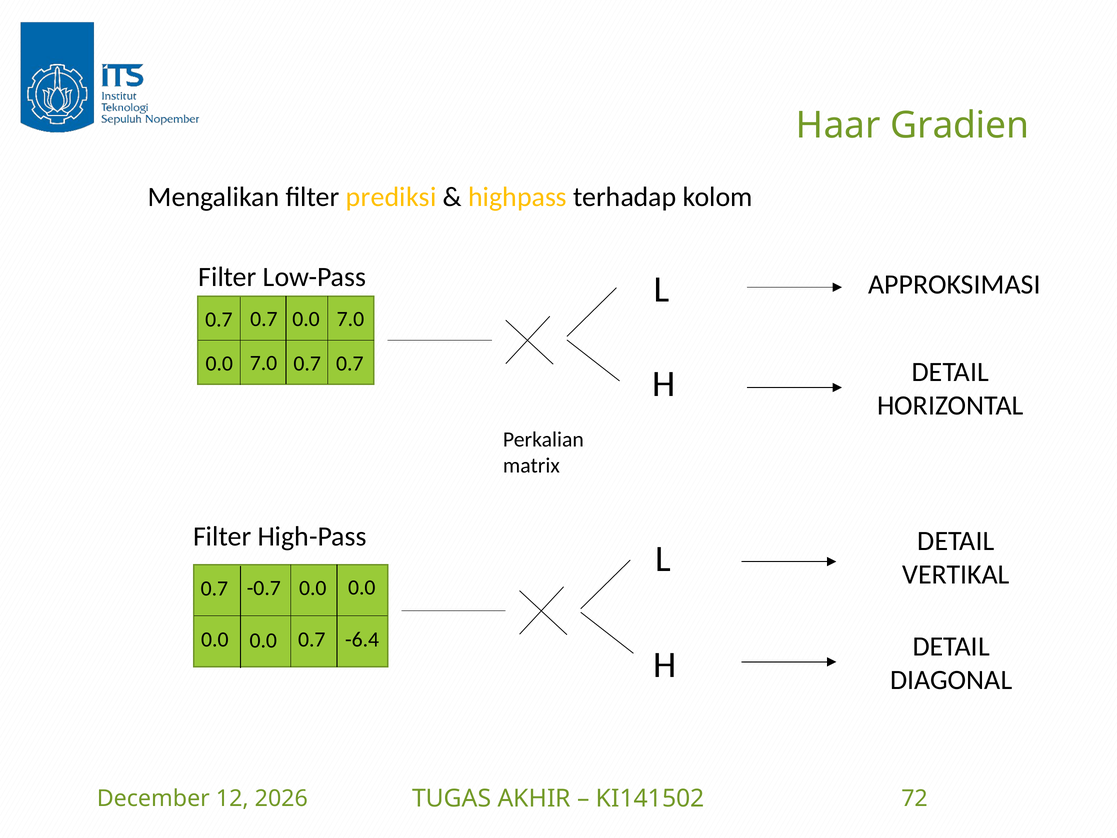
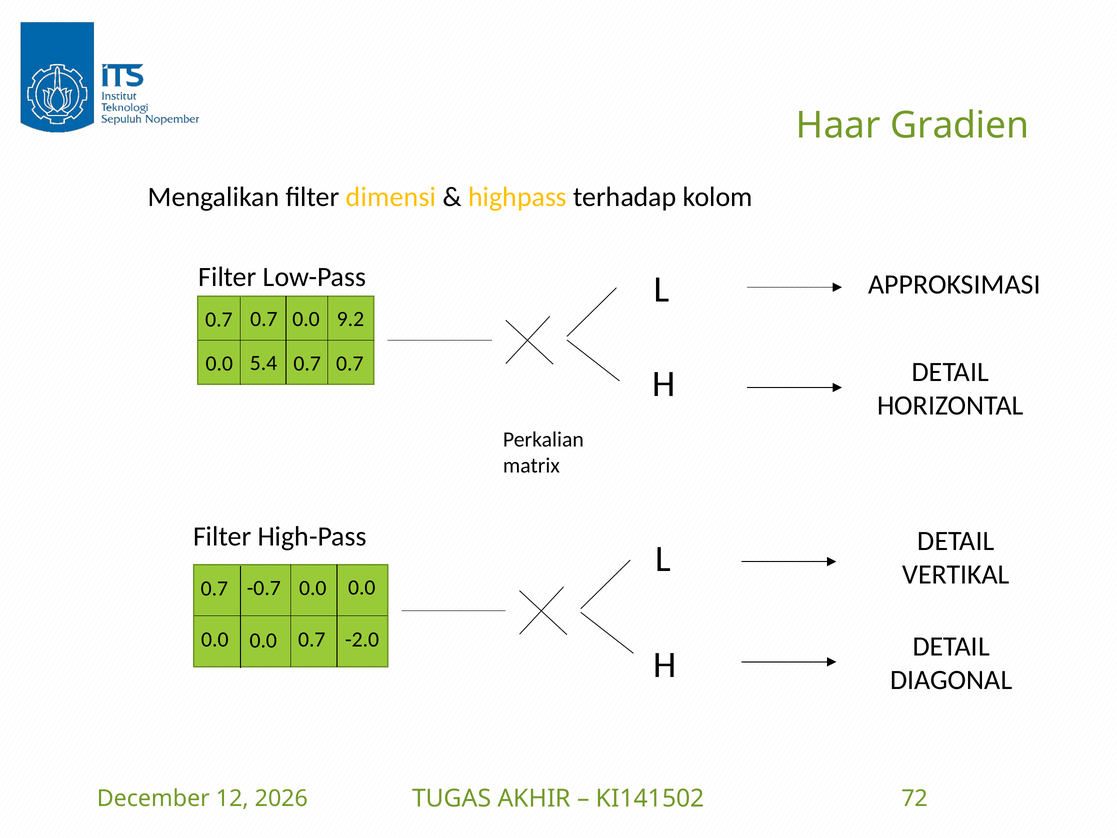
prediksi: prediksi -> dimensi
7.0 at (350, 319): 7.0 -> 9.2
7.0 at (263, 363): 7.0 -> 5.4
-6.4: -6.4 -> -2.0
